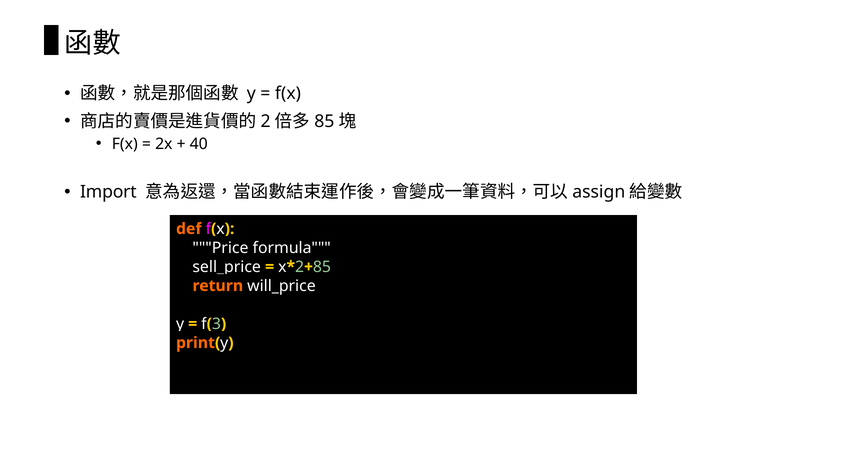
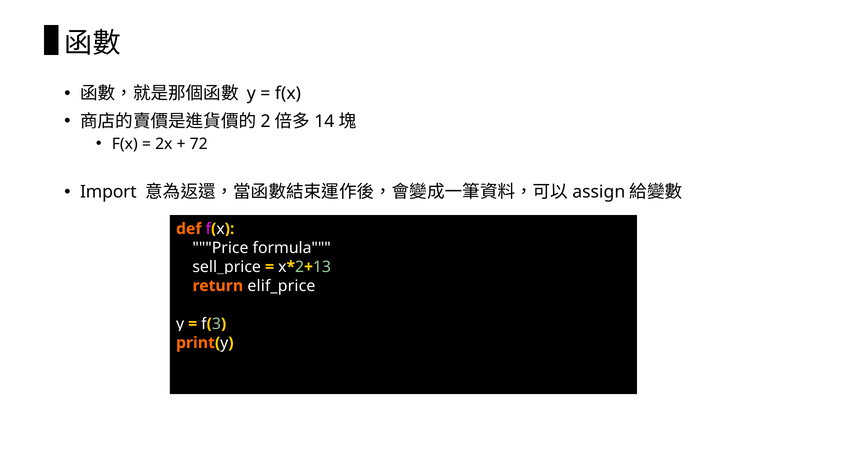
85 at (324, 121): 85 -> 14
40: 40 -> 72
85 at (322, 267): 85 -> 13
will_price: will_price -> elif_price
